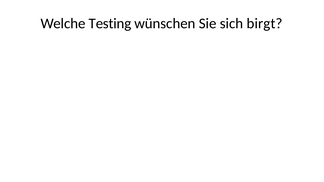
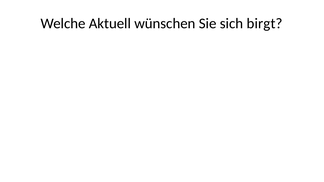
Testing: Testing -> Aktuell
